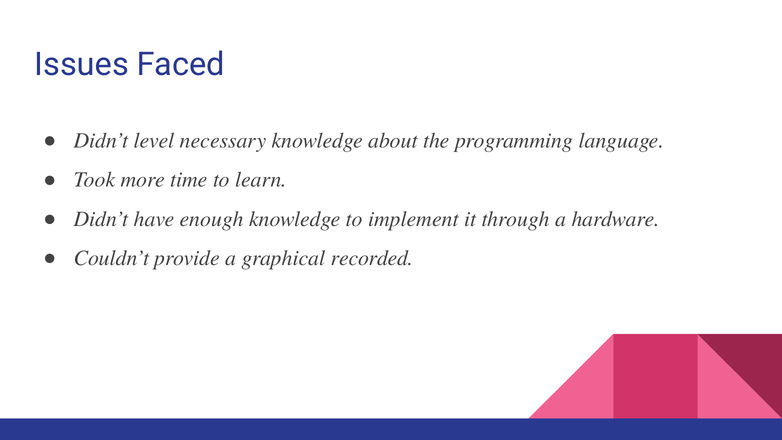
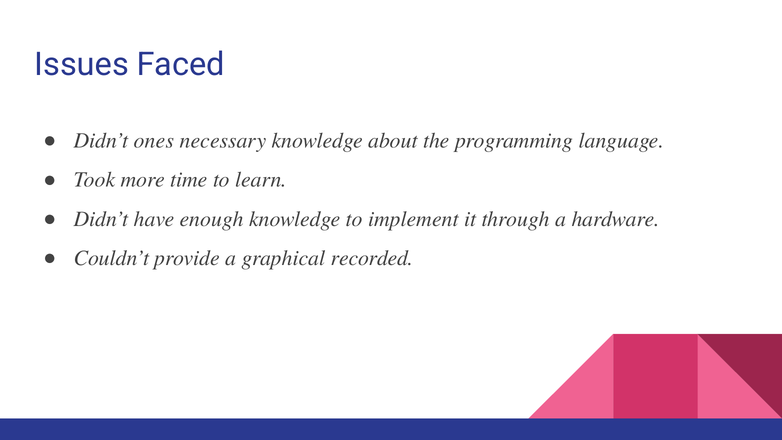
level: level -> ones
